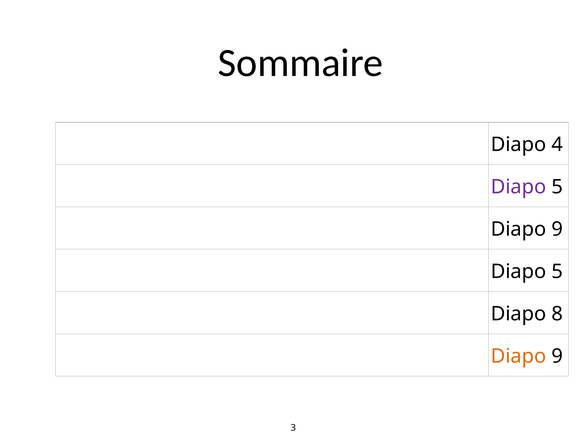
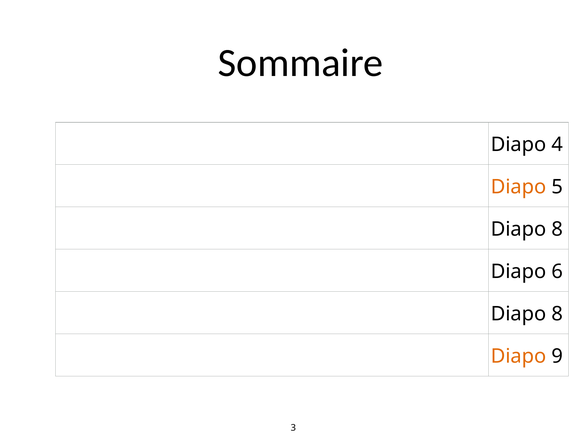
Diapo at (519, 187) colour: purple -> orange
9 at (557, 229): 9 -> 8
5 at (557, 272): 5 -> 6
